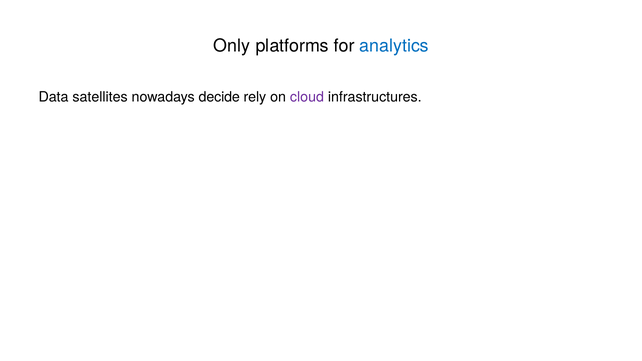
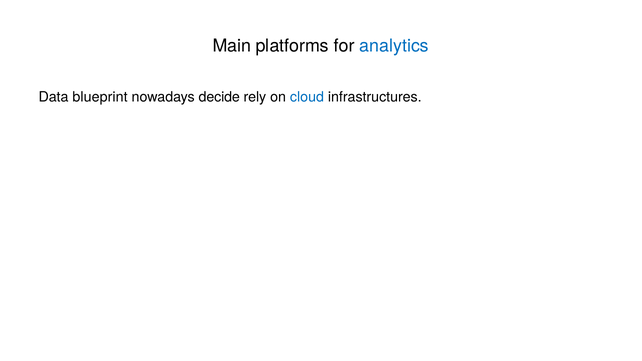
Only: Only -> Main
satellites: satellites -> blueprint
cloud colour: purple -> blue
